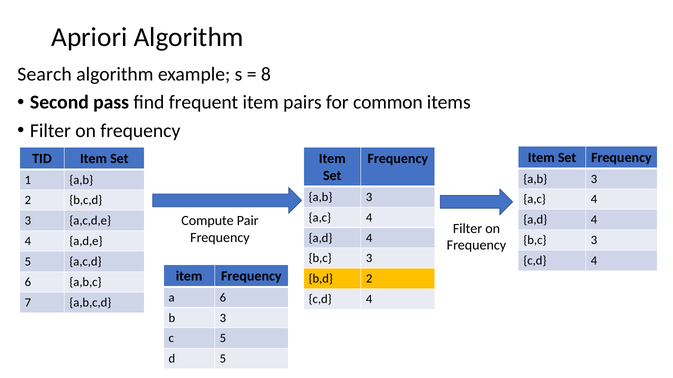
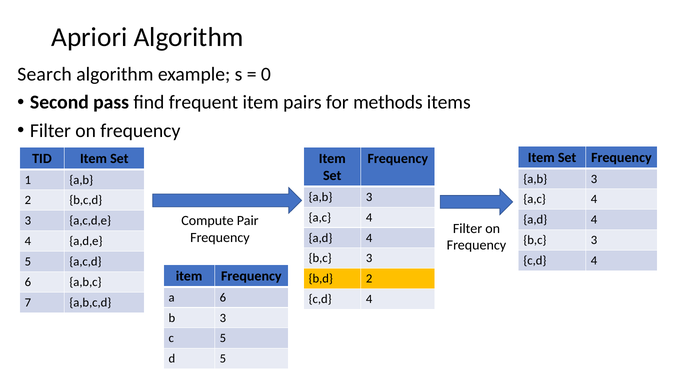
8: 8 -> 0
common: common -> methods
